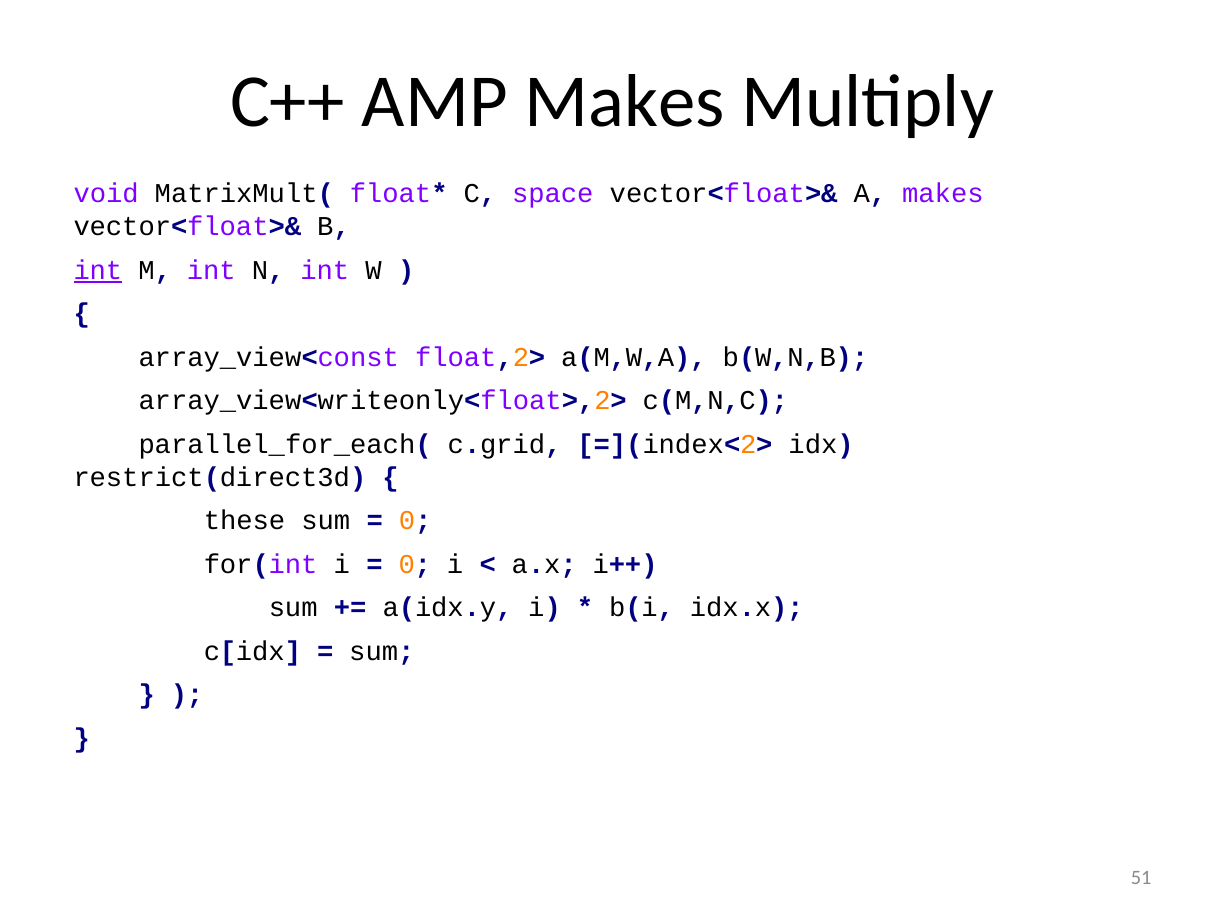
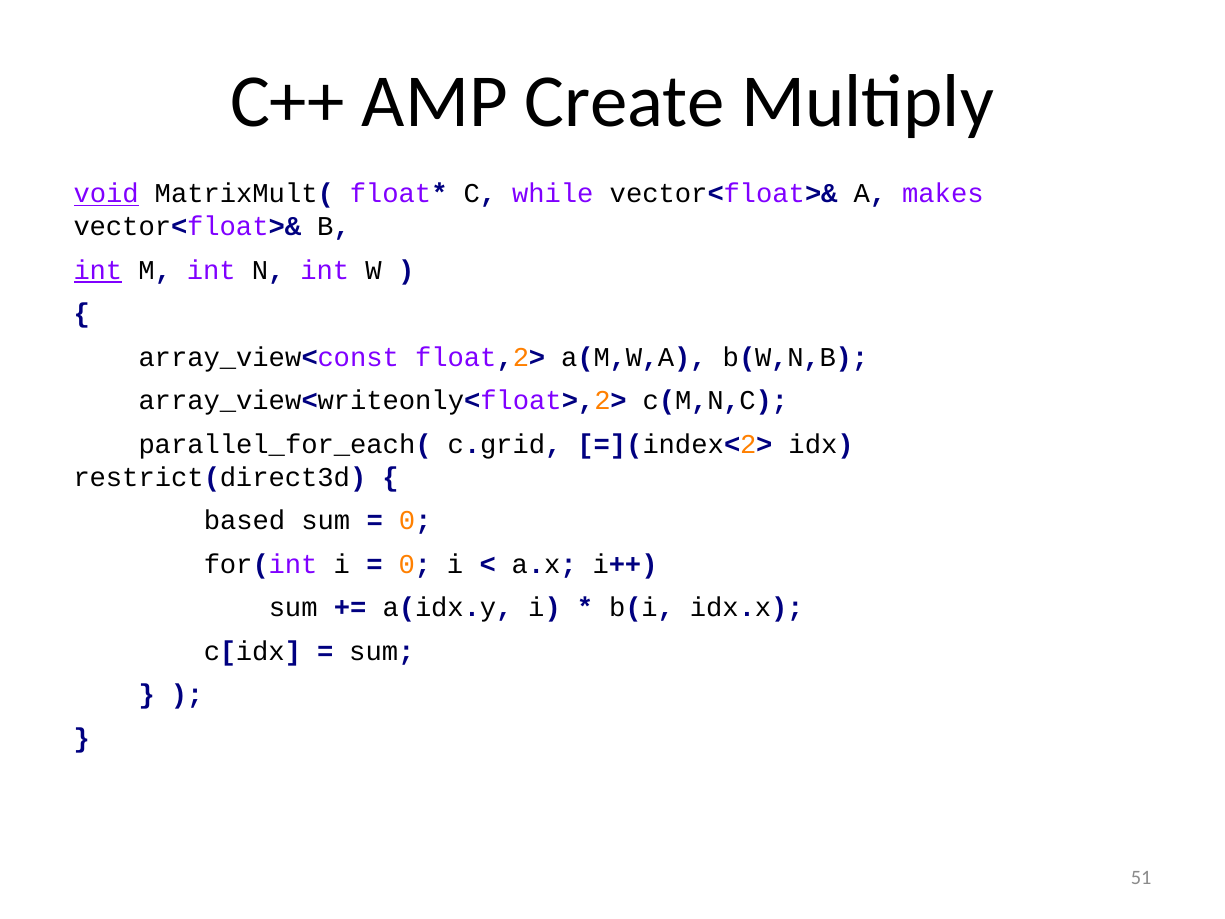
AMP Makes: Makes -> Create
void underline: none -> present
space: space -> while
these: these -> based
